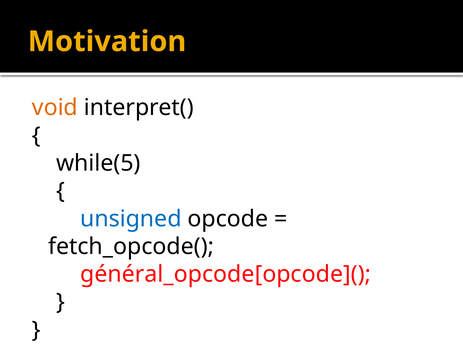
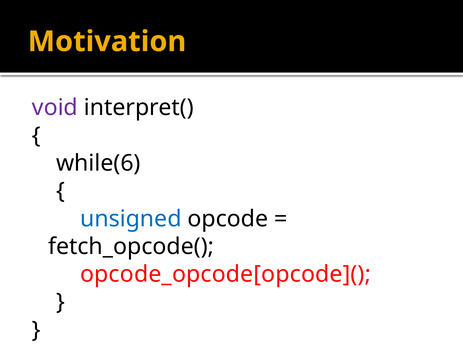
void colour: orange -> purple
while(5: while(5 -> while(6
général_opcode[opcode](: général_opcode[opcode]( -> opcode_opcode[opcode](
